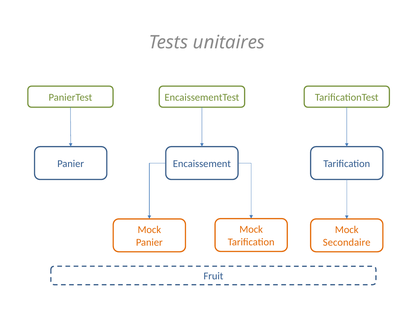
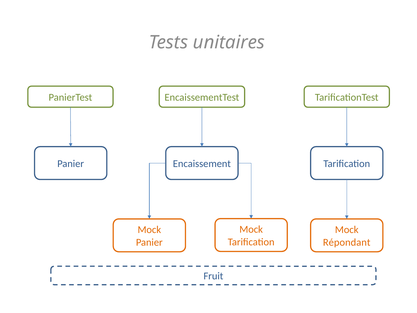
Secondaire: Secondaire -> Répondant
